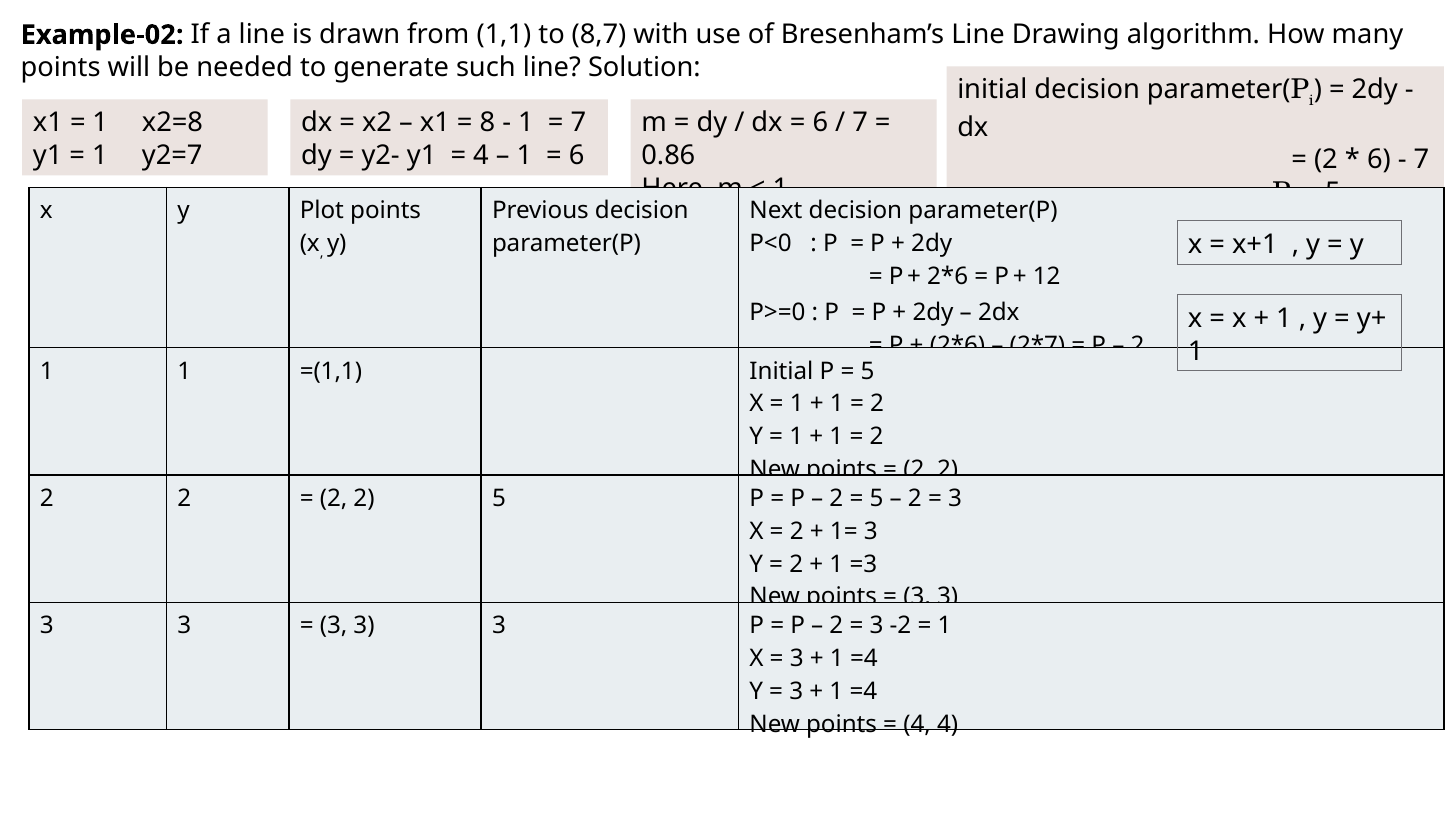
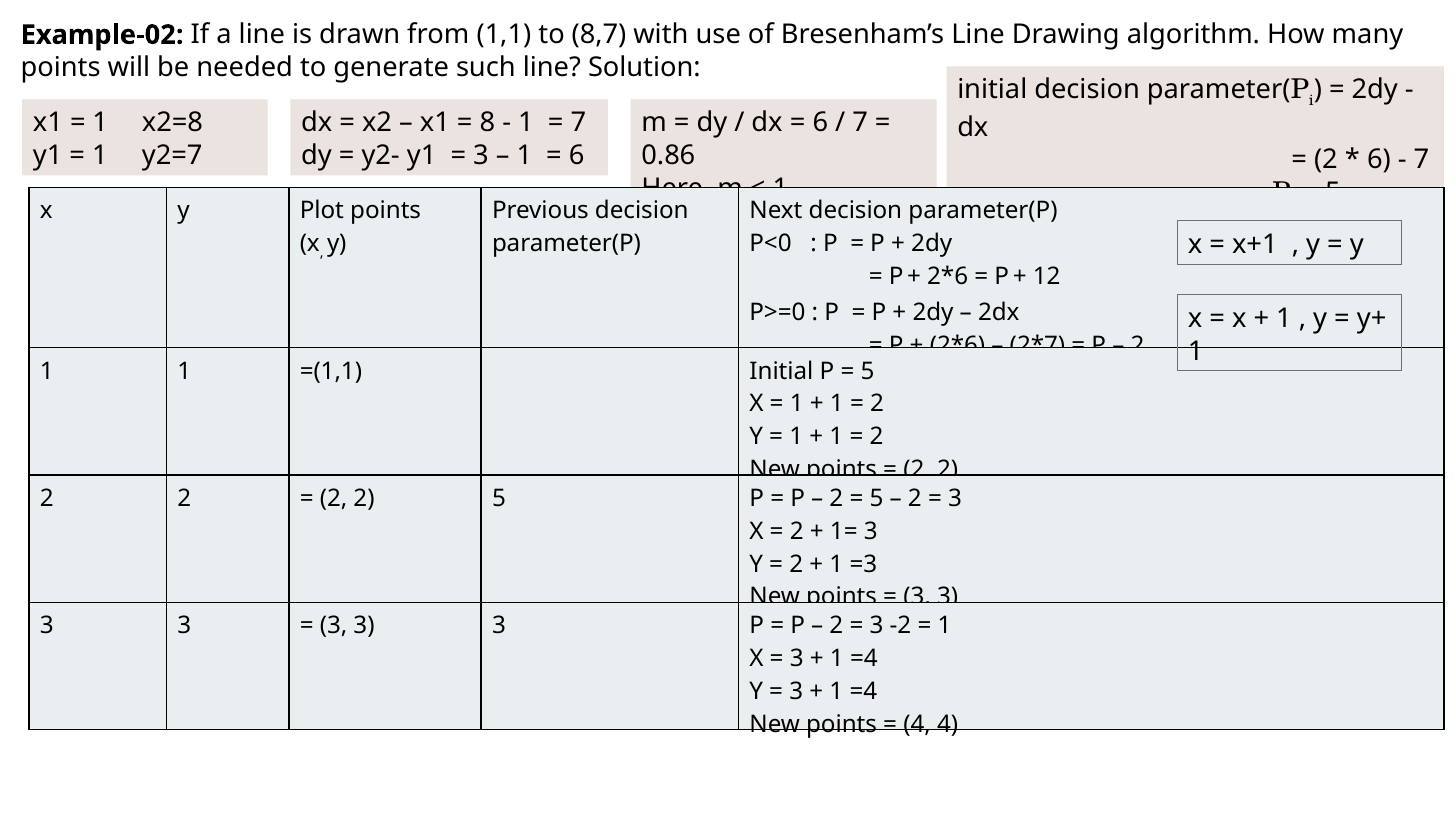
4 at (481, 156): 4 -> 3
